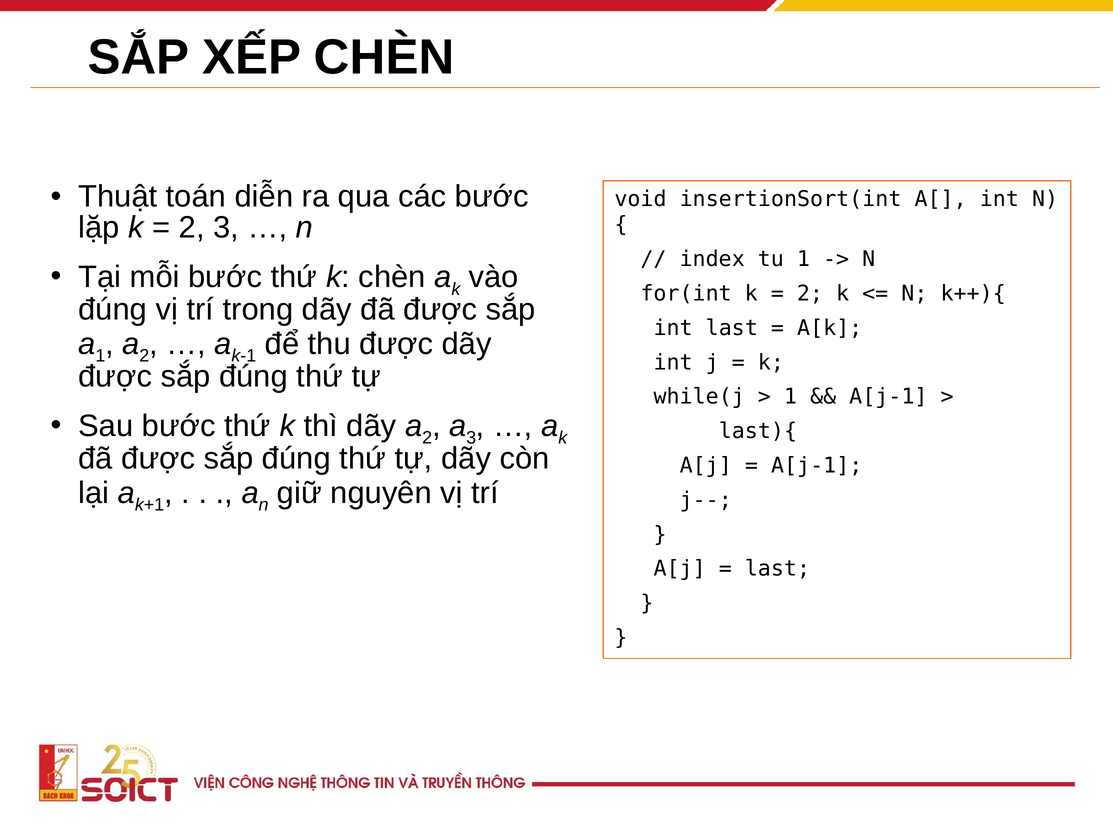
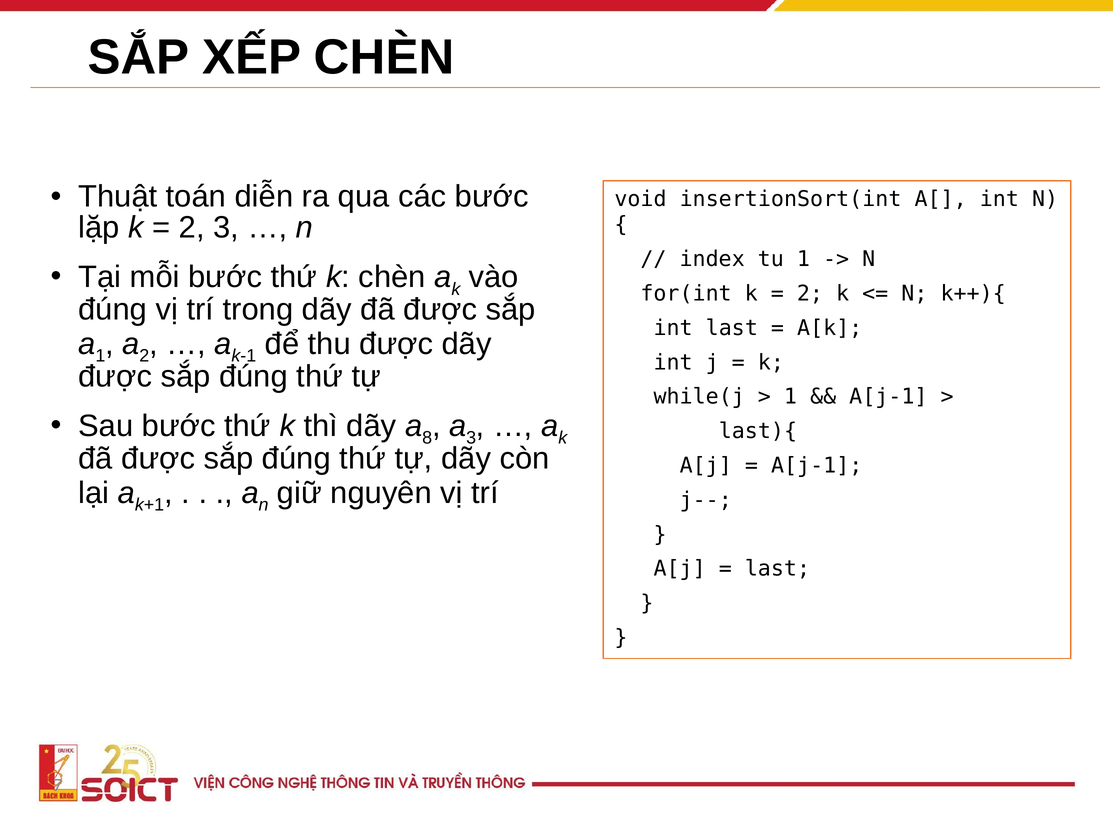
2 at (427, 438): 2 -> 8
